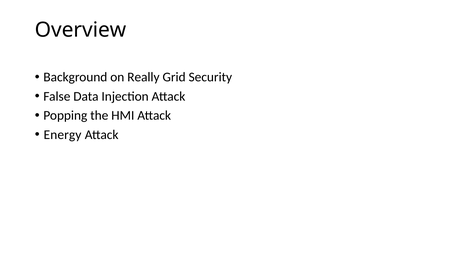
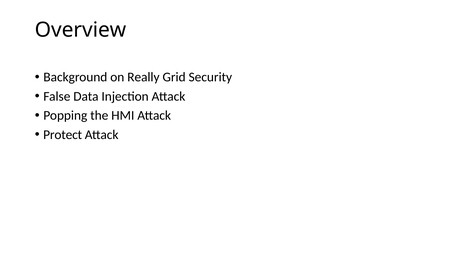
Energy: Energy -> Protect
